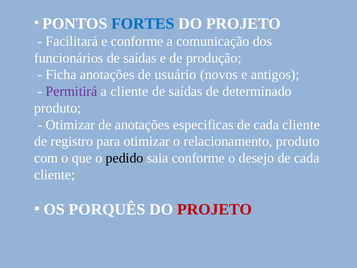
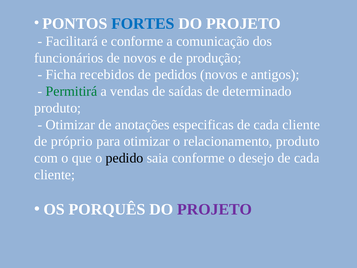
funcionários de saídas: saídas -> novos
Ficha anotações: anotações -> recebidos
usuário: usuário -> pedidos
Permitirá colour: purple -> green
a cliente: cliente -> vendas
registro: registro -> próprio
PROJETO at (215, 209) colour: red -> purple
